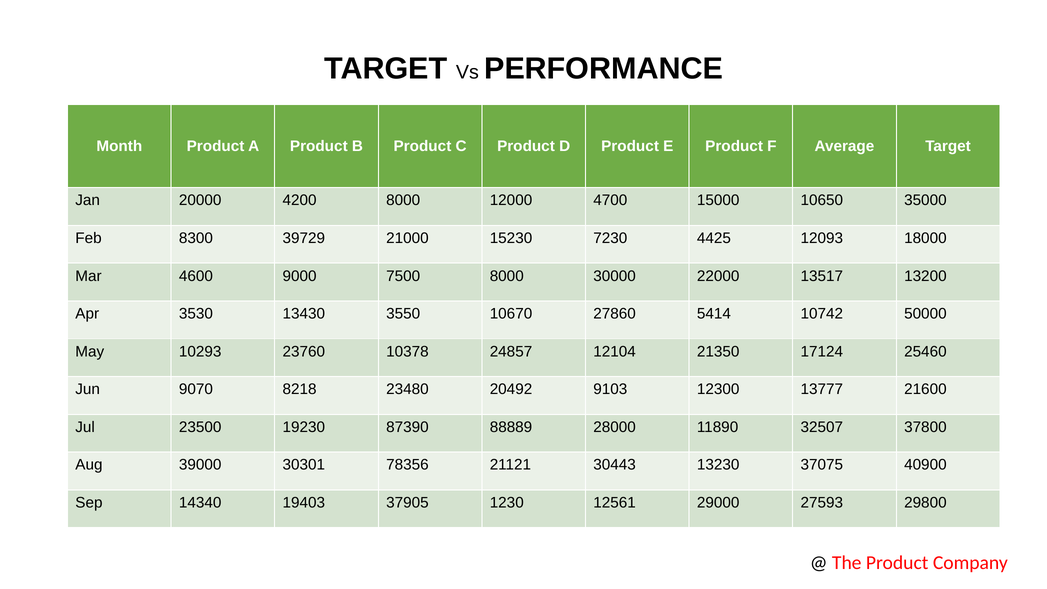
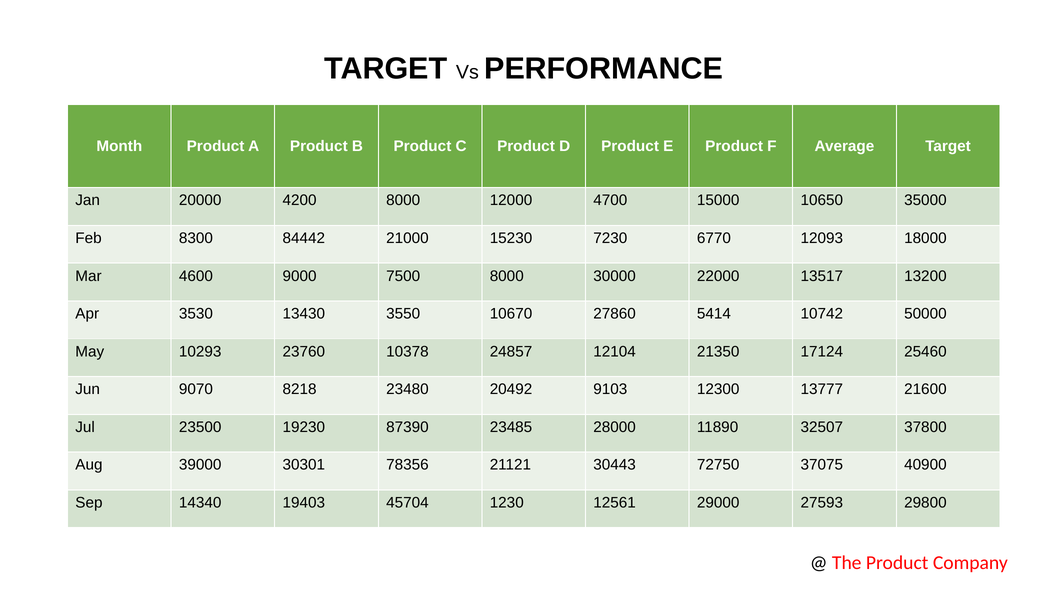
39729: 39729 -> 84442
4425: 4425 -> 6770
88889: 88889 -> 23485
13230: 13230 -> 72750
37905: 37905 -> 45704
